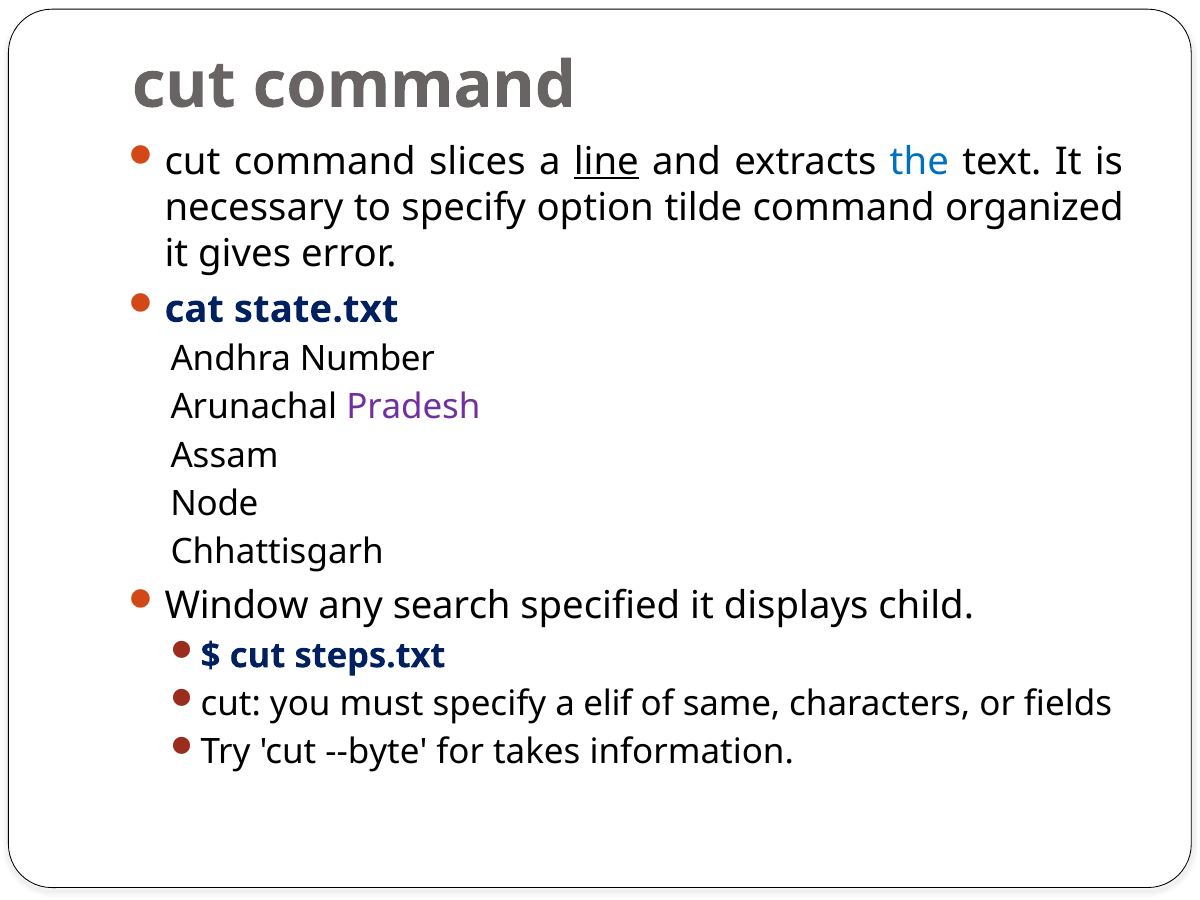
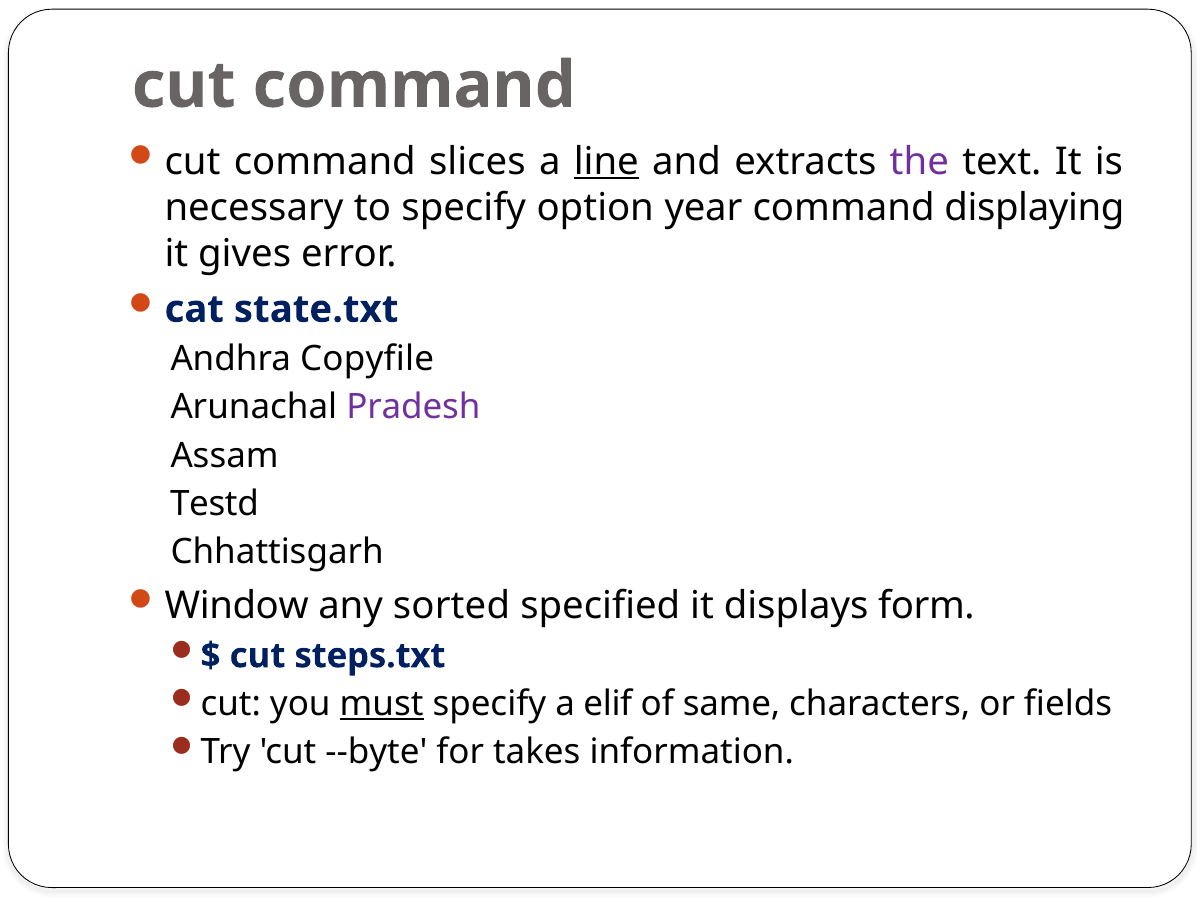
the colour: blue -> purple
tilde: tilde -> year
organized: organized -> displaying
Number: Number -> Copyfile
Node: Node -> Testd
search: search -> sorted
child: child -> form
must underline: none -> present
